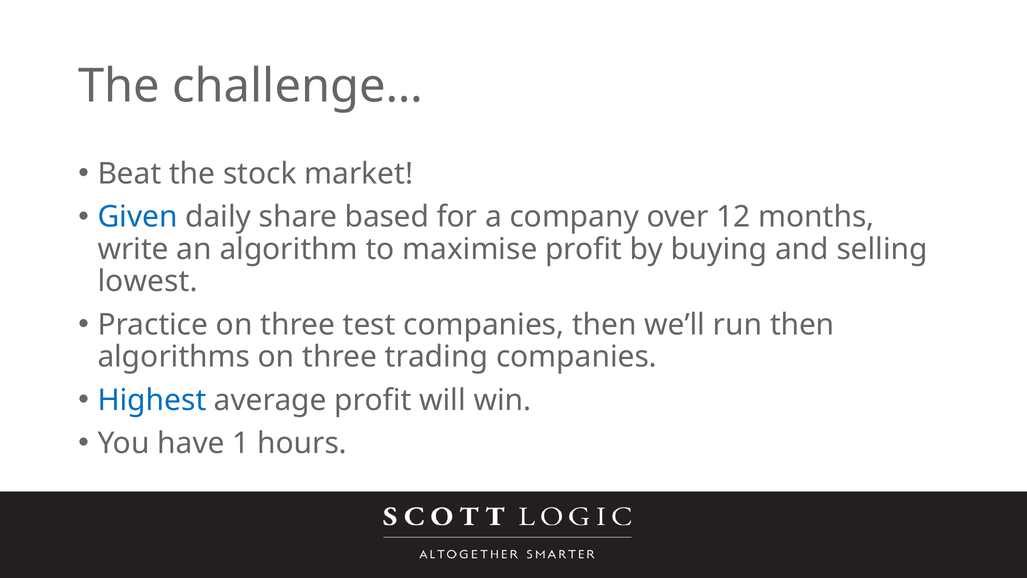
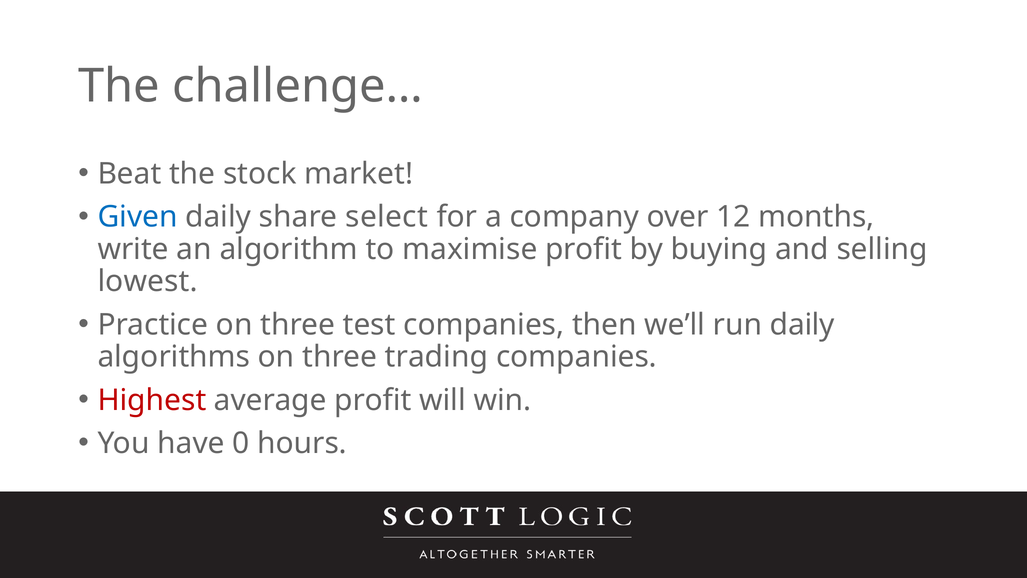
based: based -> select
run then: then -> daily
Highest colour: blue -> red
1: 1 -> 0
